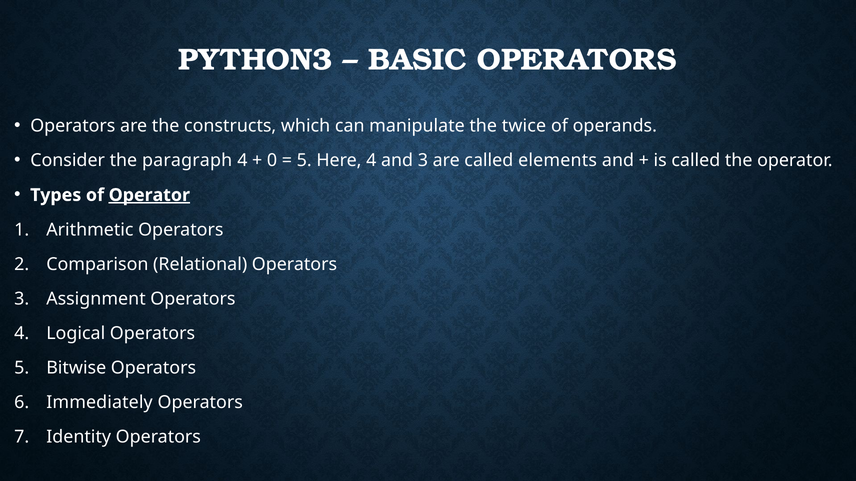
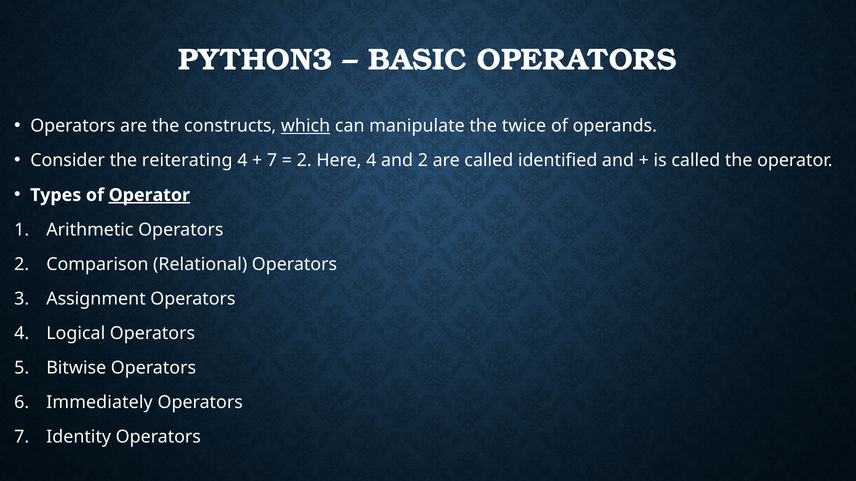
which underline: none -> present
paragraph: paragraph -> reiterating
0 at (272, 161): 0 -> 7
5 at (304, 161): 5 -> 2
and 3: 3 -> 2
elements: elements -> identified
